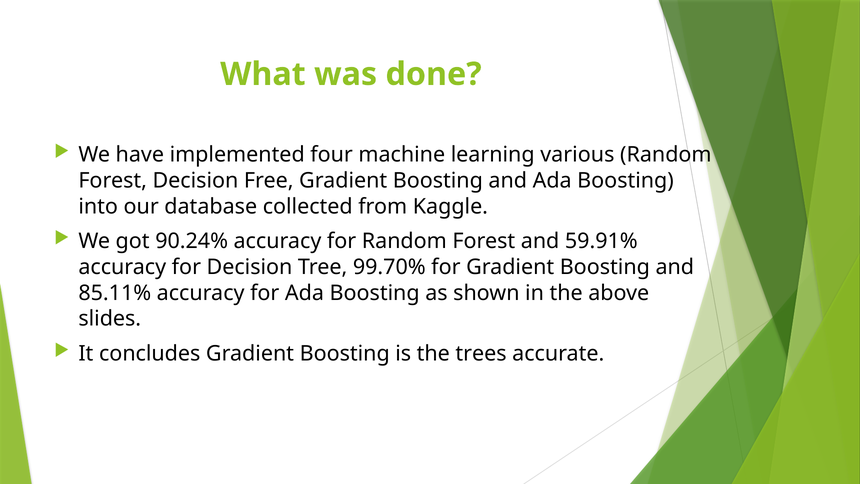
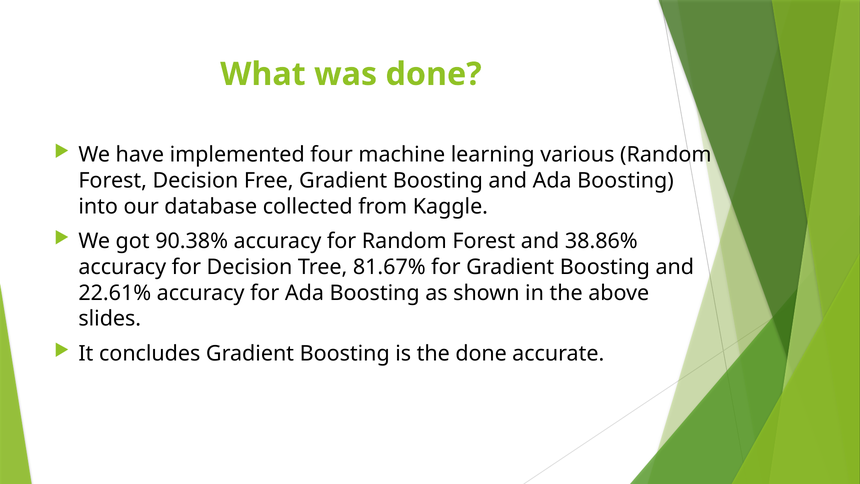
90.24%: 90.24% -> 90.38%
59.91%: 59.91% -> 38.86%
99.70%: 99.70% -> 81.67%
85.11%: 85.11% -> 22.61%
the trees: trees -> done
